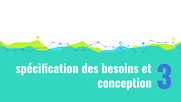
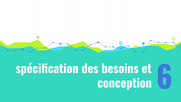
3: 3 -> 6
